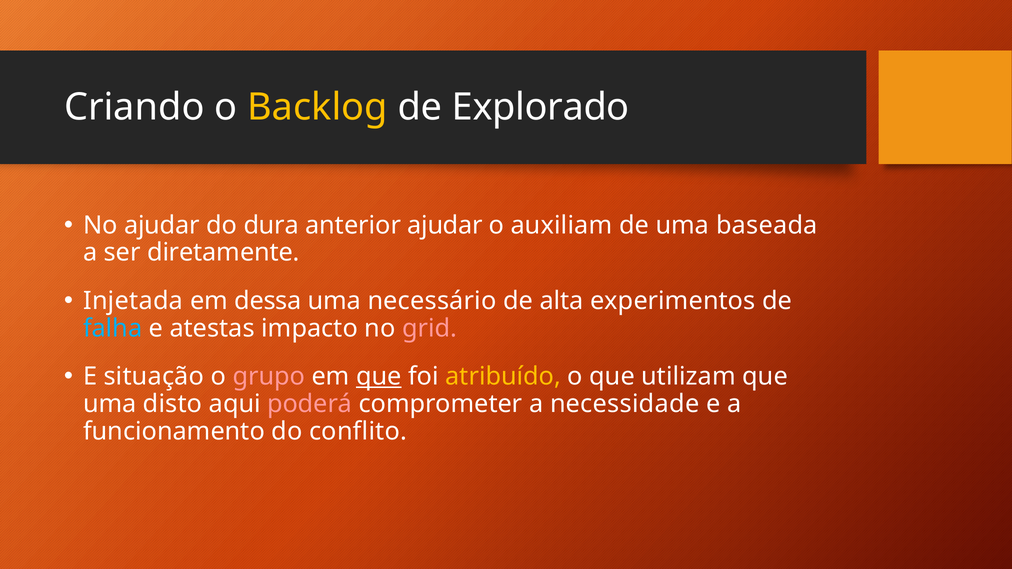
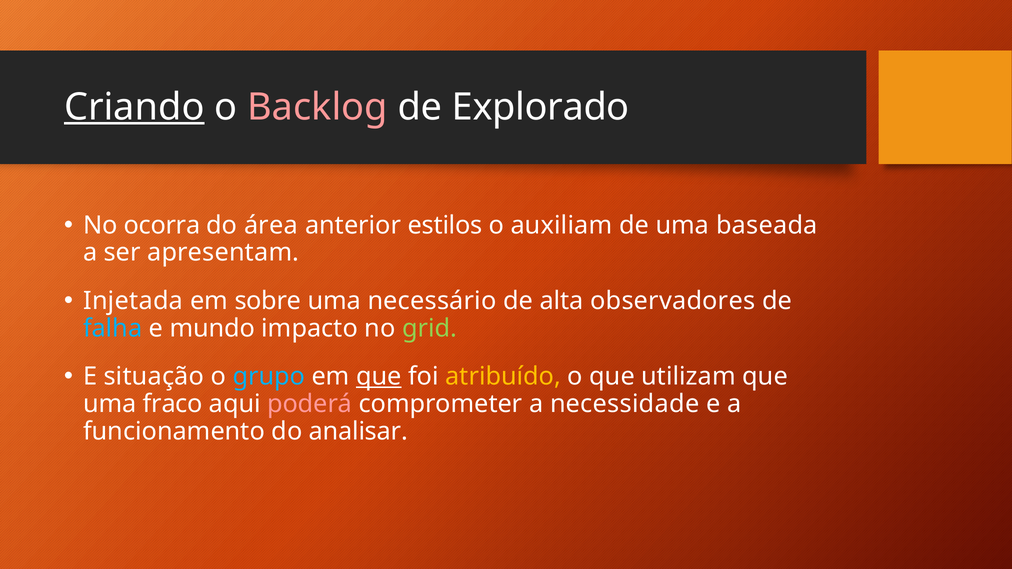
Criando underline: none -> present
Backlog colour: yellow -> pink
No ajudar: ajudar -> ocorra
dura: dura -> área
anterior ajudar: ajudar -> estilos
diretamente: diretamente -> apresentam
dessa: dessa -> sobre
experimentos: experimentos -> observadores
atestas: atestas -> mundo
grid colour: pink -> light green
grupo colour: pink -> light blue
disto: disto -> fraco
conflito: conflito -> analisar
